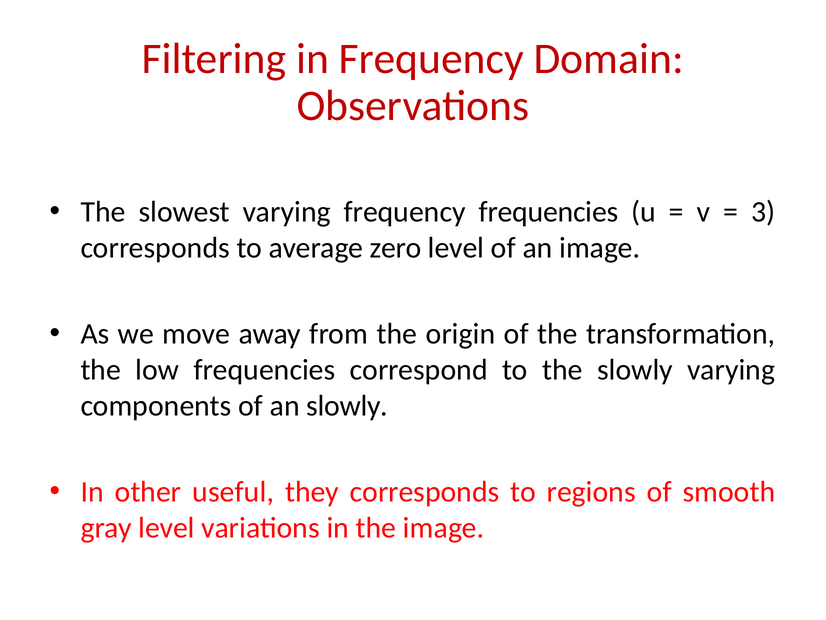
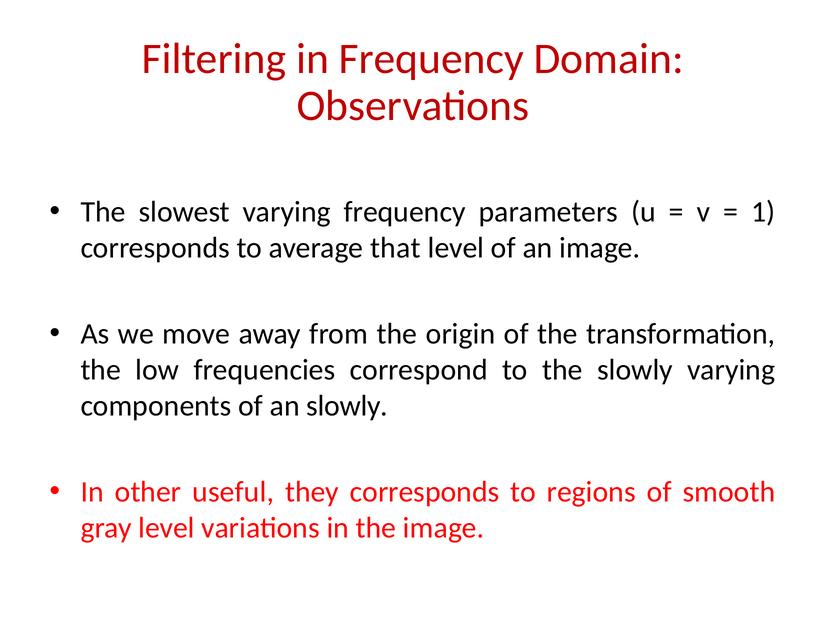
frequency frequencies: frequencies -> parameters
3: 3 -> 1
zero: zero -> that
